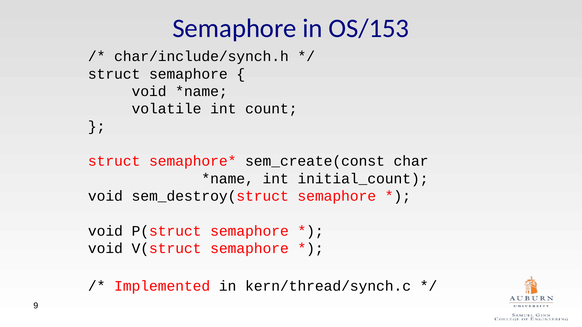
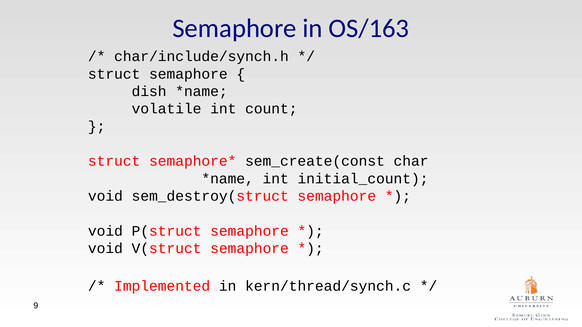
OS/153: OS/153 -> OS/163
void at (149, 91): void -> dish
